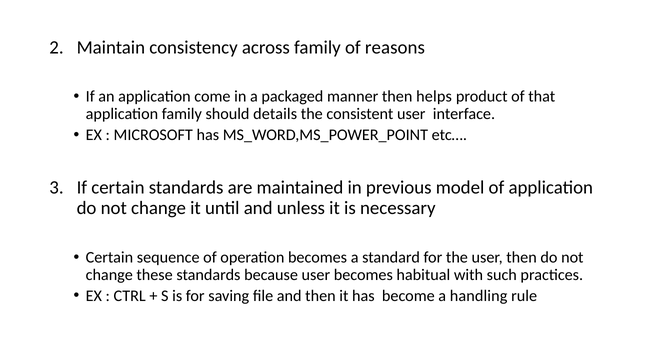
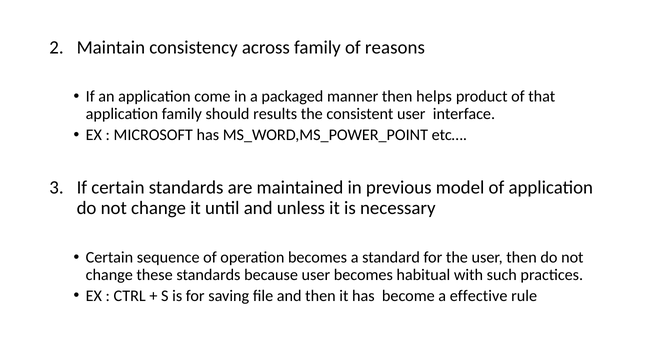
details: details -> results
handling: handling -> effective
